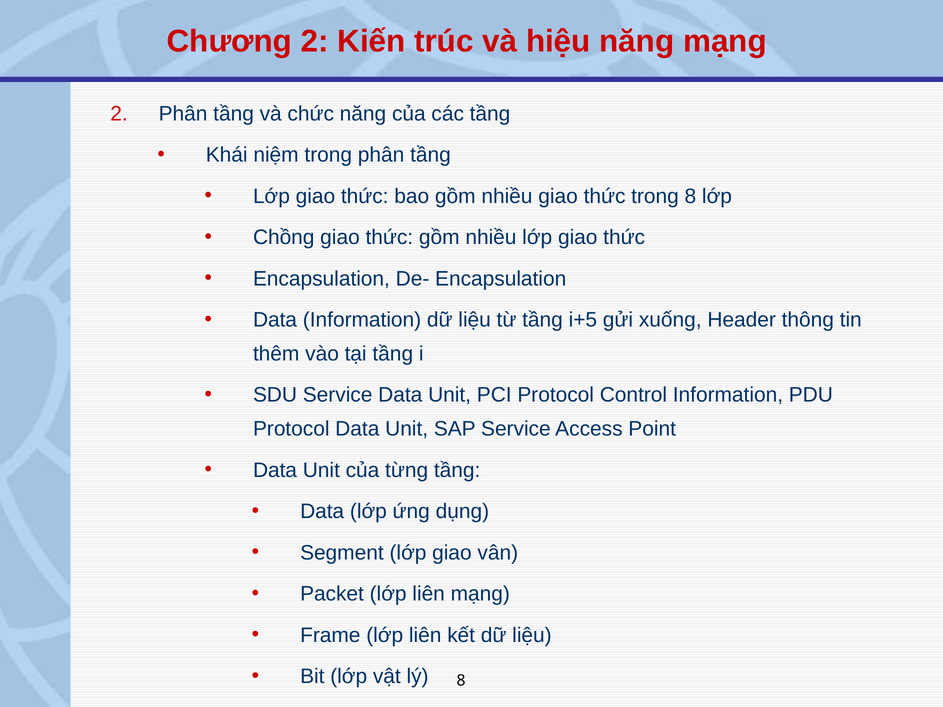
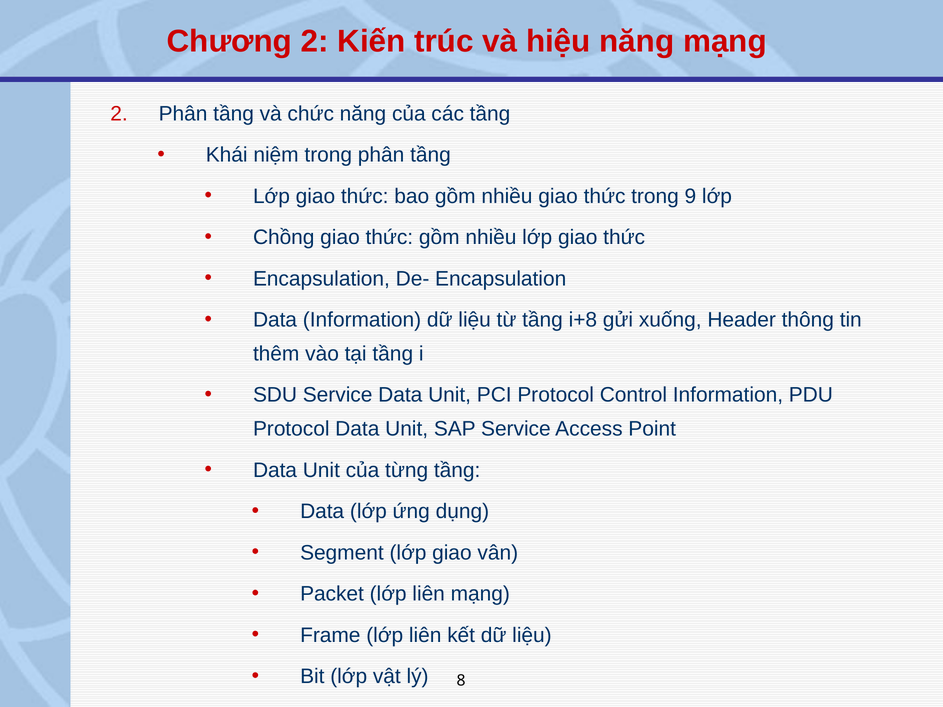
trong 8: 8 -> 9
i+5: i+5 -> i+8
